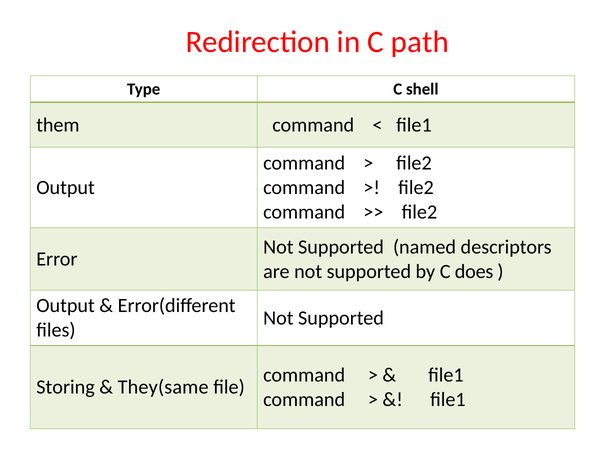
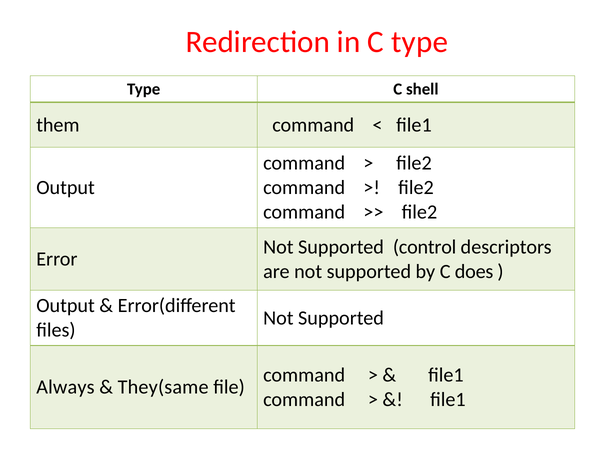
C path: path -> type
named: named -> control
Storing: Storing -> Always
